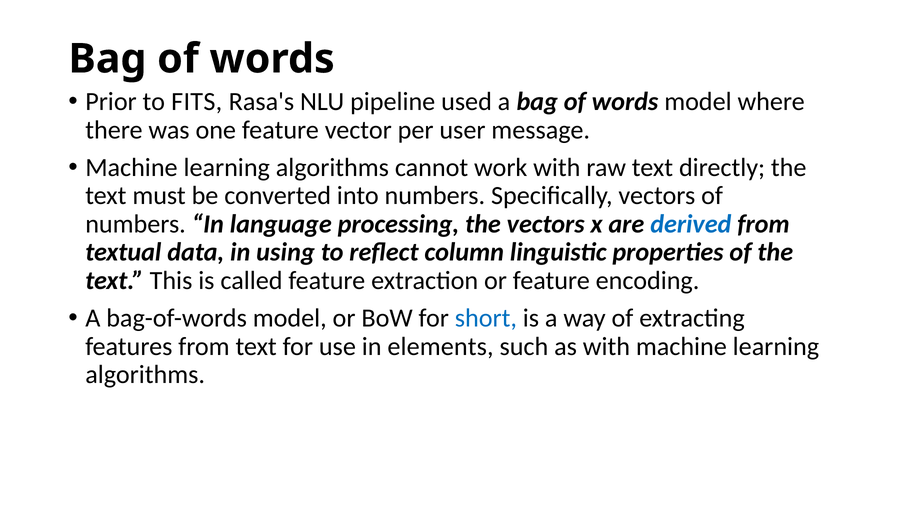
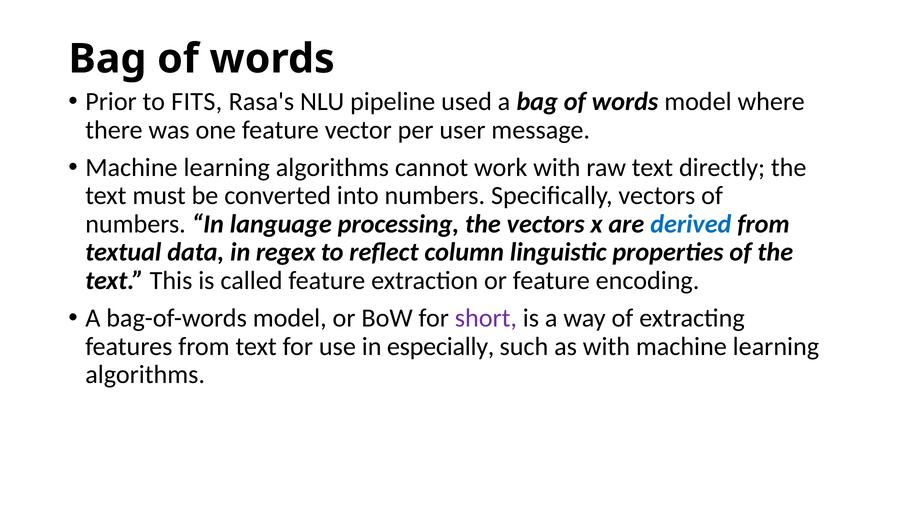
using: using -> regex
short colour: blue -> purple
elements: elements -> especially
